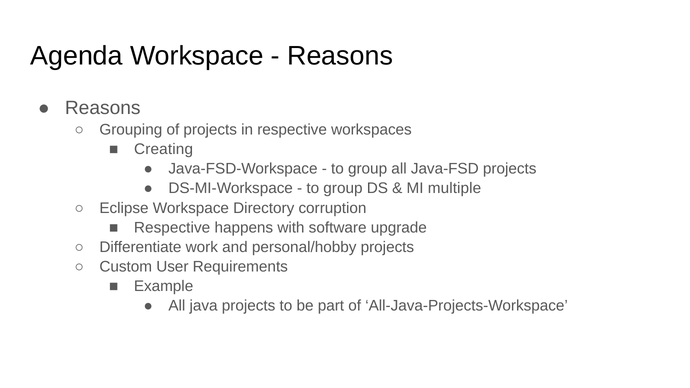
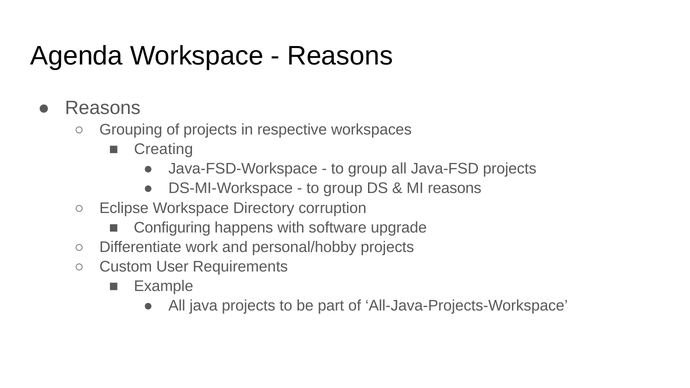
MI multiple: multiple -> reasons
Respective at (172, 228): Respective -> Configuring
